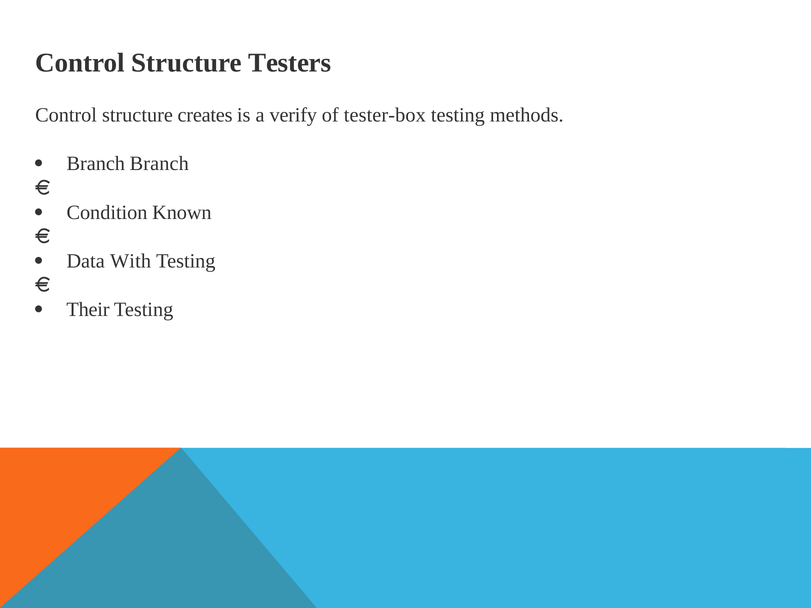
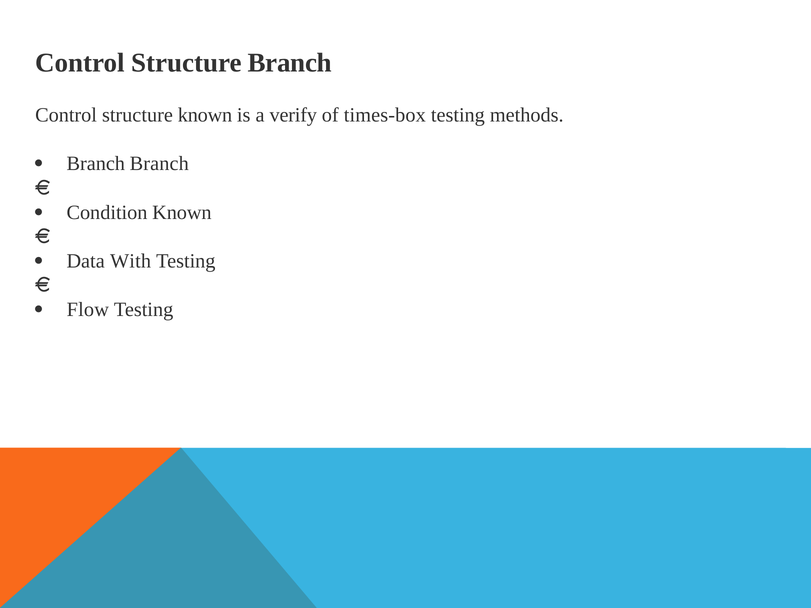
Structure Testers: Testers -> Branch
structure creates: creates -> known
tester-box: tester-box -> times-box
Their: Their -> Flow
